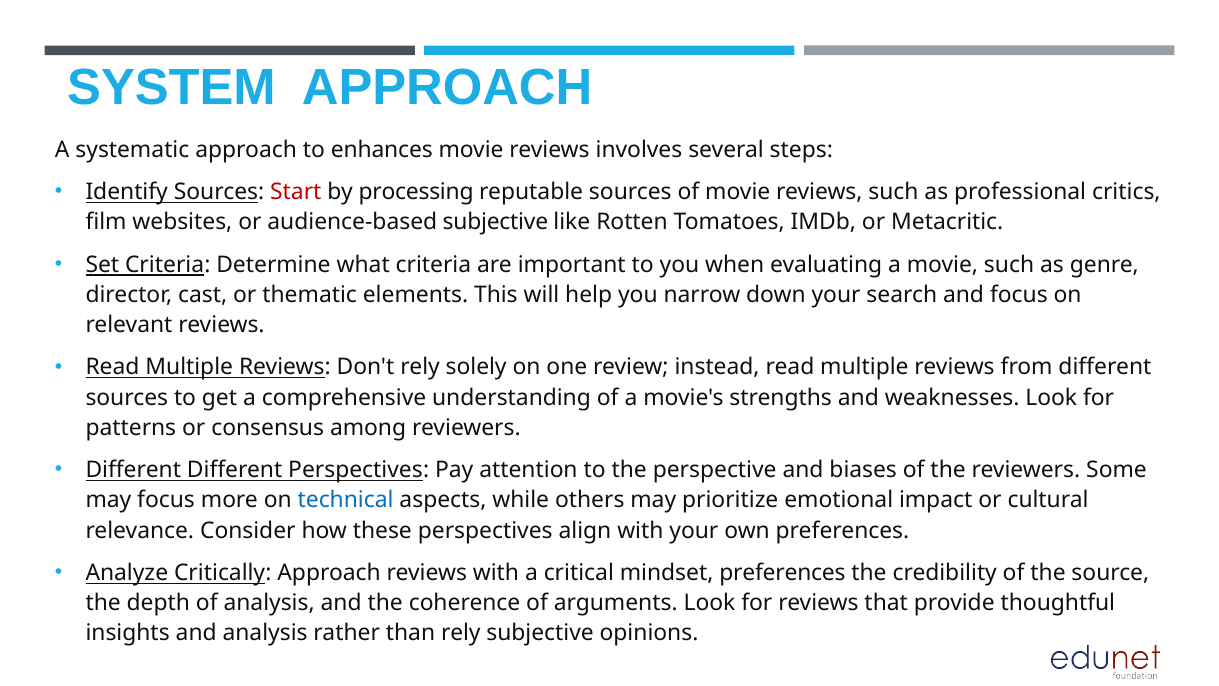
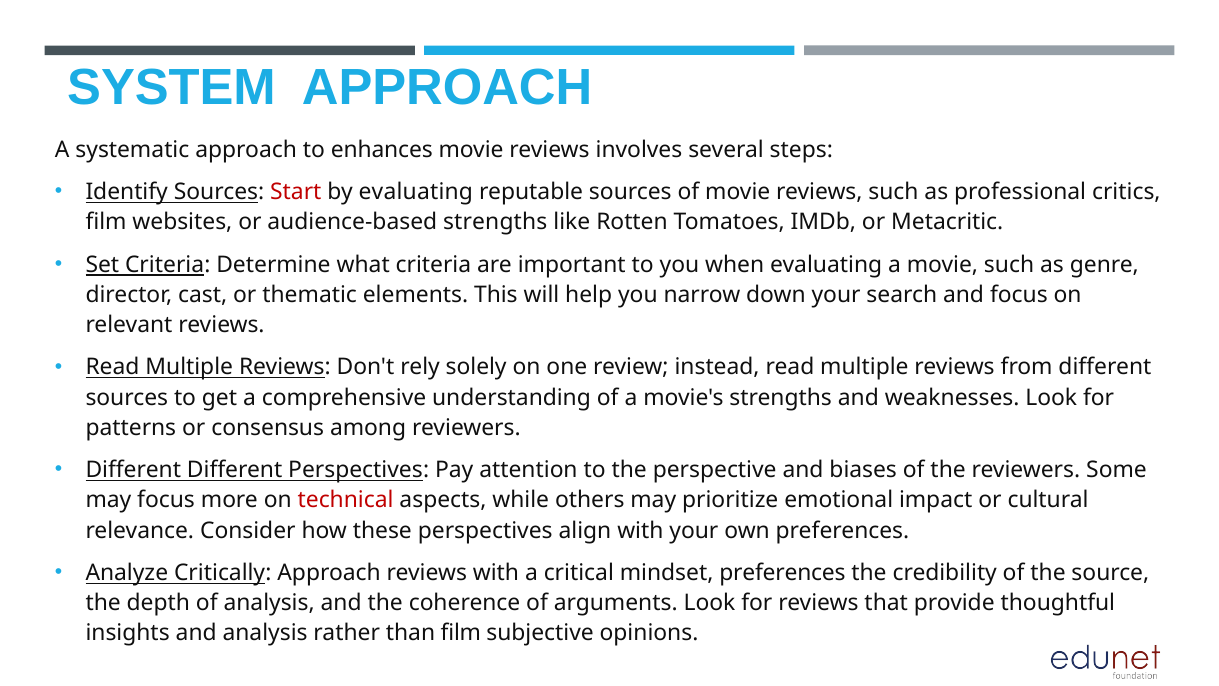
by processing: processing -> evaluating
audience-based subjective: subjective -> strengths
technical colour: blue -> red
than rely: rely -> film
